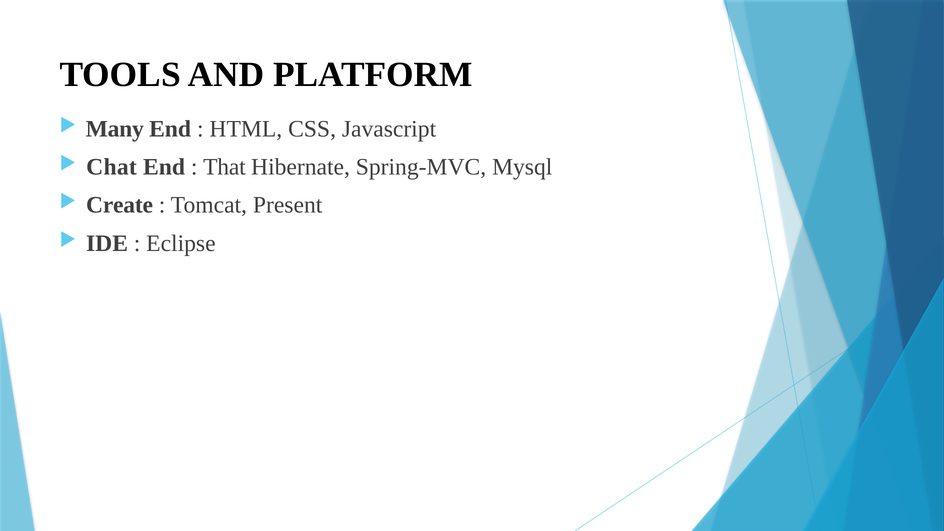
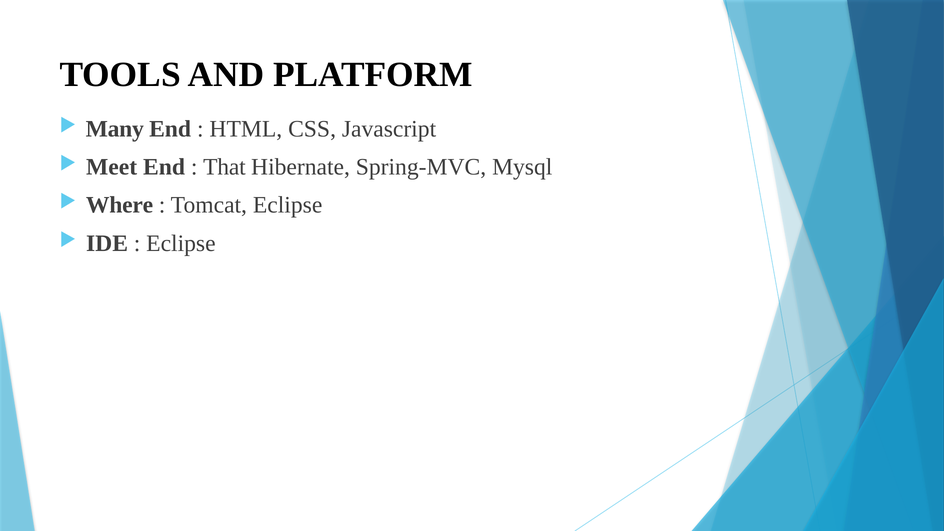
Chat: Chat -> Meet
Create: Create -> Where
Tomcat Present: Present -> Eclipse
